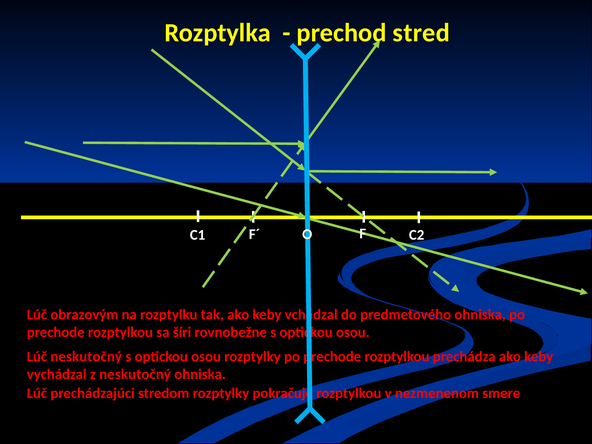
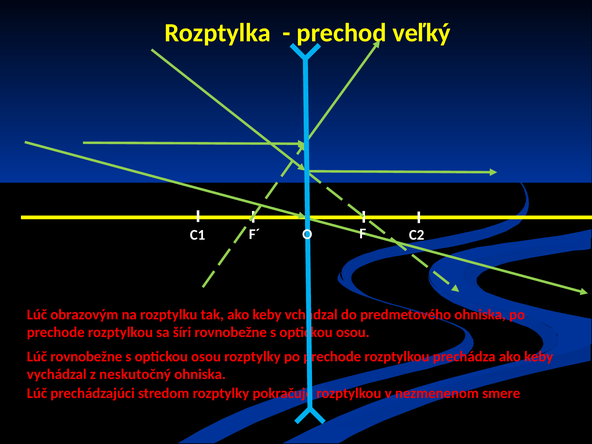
stred: stred -> veľký
Lúč neskutočný: neskutočný -> rovnobežne
